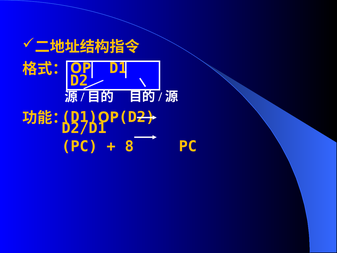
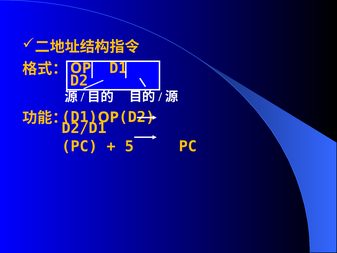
8: 8 -> 5
